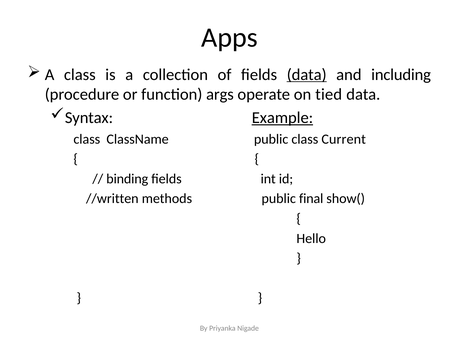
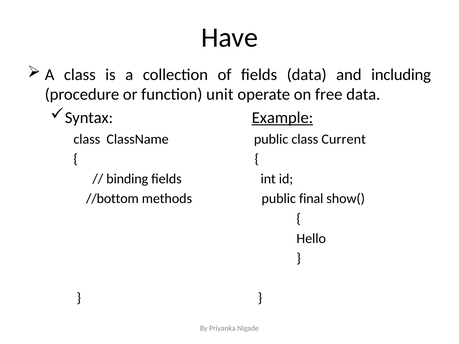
Apps: Apps -> Have
data at (307, 75) underline: present -> none
args: args -> unit
tied: tied -> free
//written: //written -> //bottom
